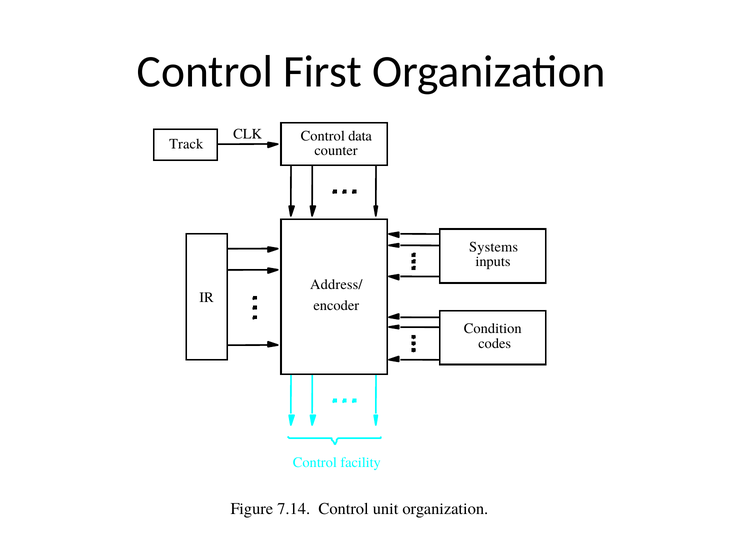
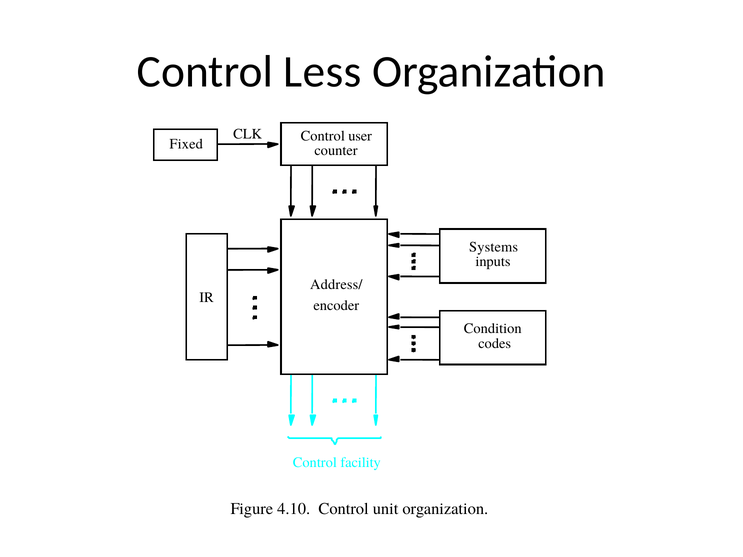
First: First -> Less
data: data -> user
Track: Track -> Fixed
7.14: 7.14 -> 4.10
